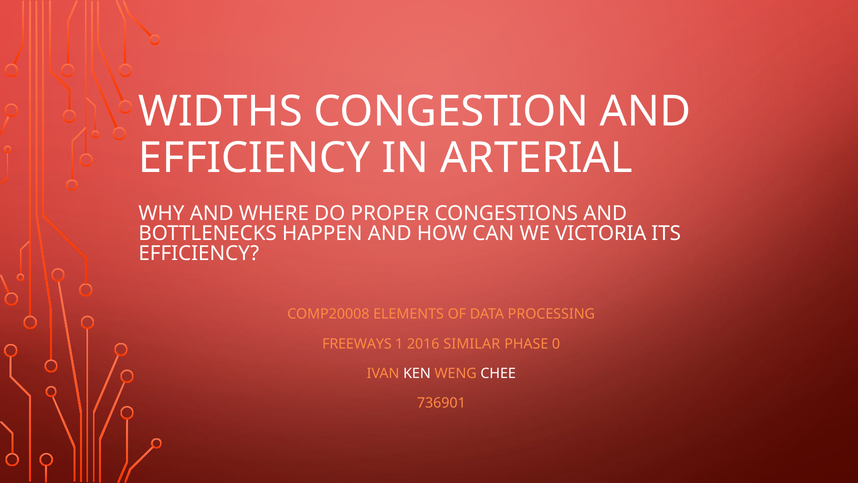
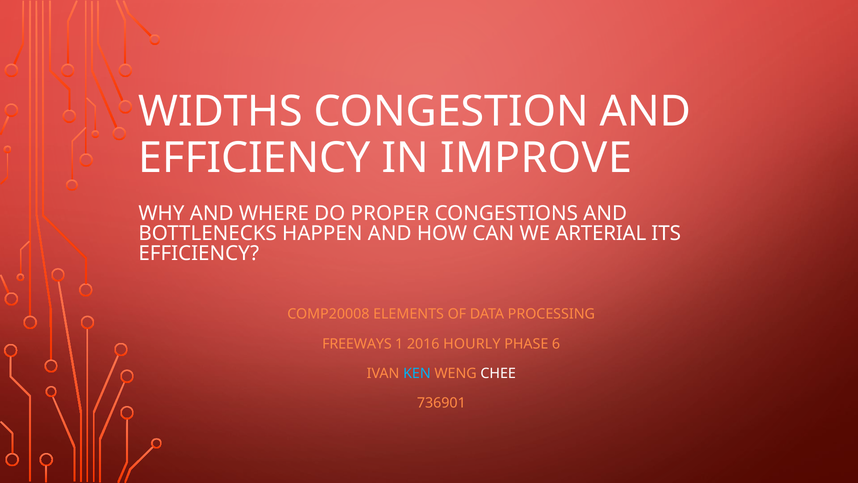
ARTERIAL: ARTERIAL -> IMPROVE
VICTORIA: VICTORIA -> ARTERIAL
SIMILAR: SIMILAR -> HOURLY
0: 0 -> 6
KEN colour: white -> light blue
